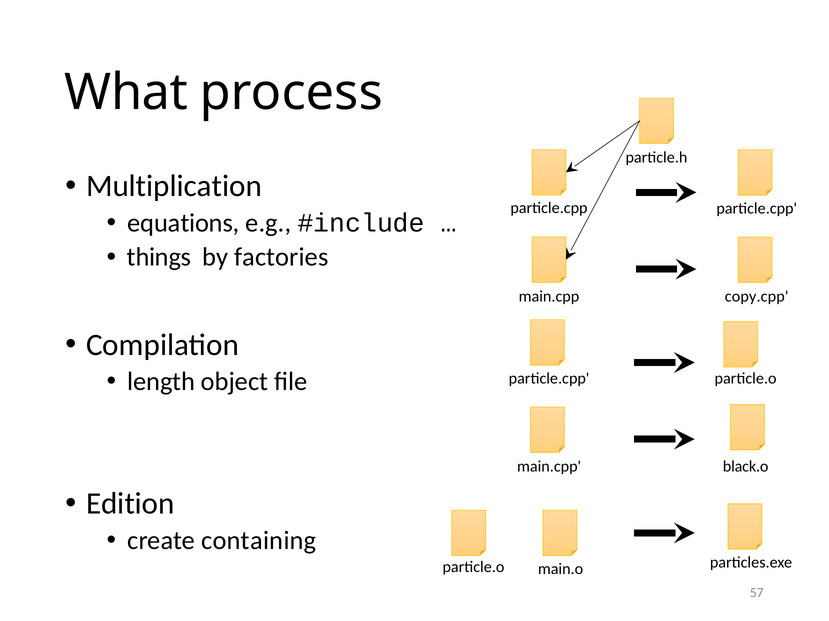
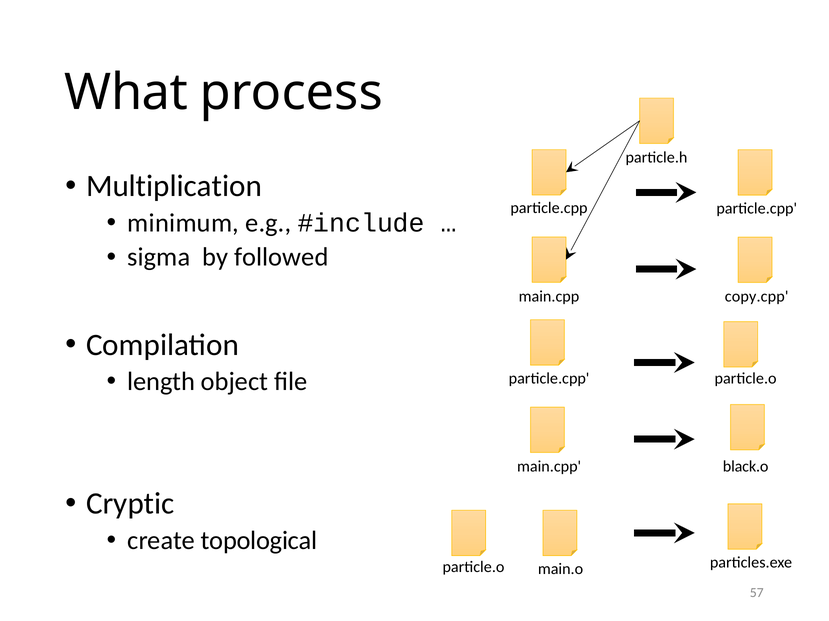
equations: equations -> minimum
things: things -> sigma
factories: factories -> followed
Edition: Edition -> Cryptic
containing: containing -> topological
